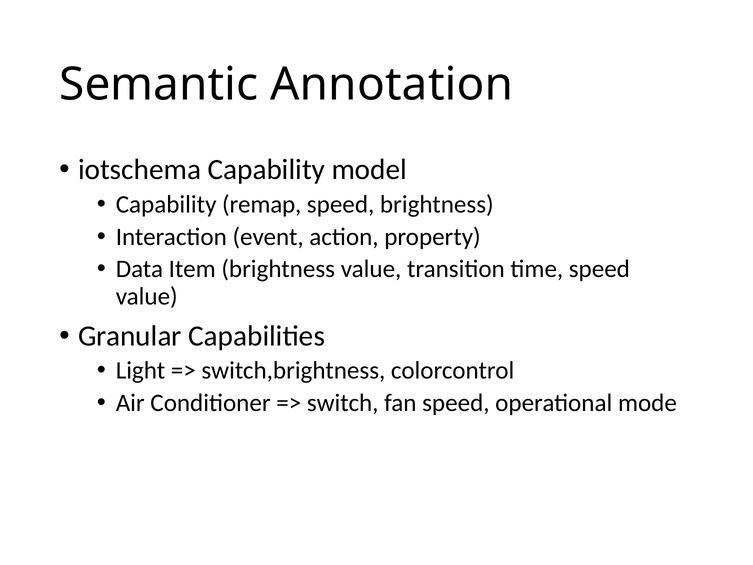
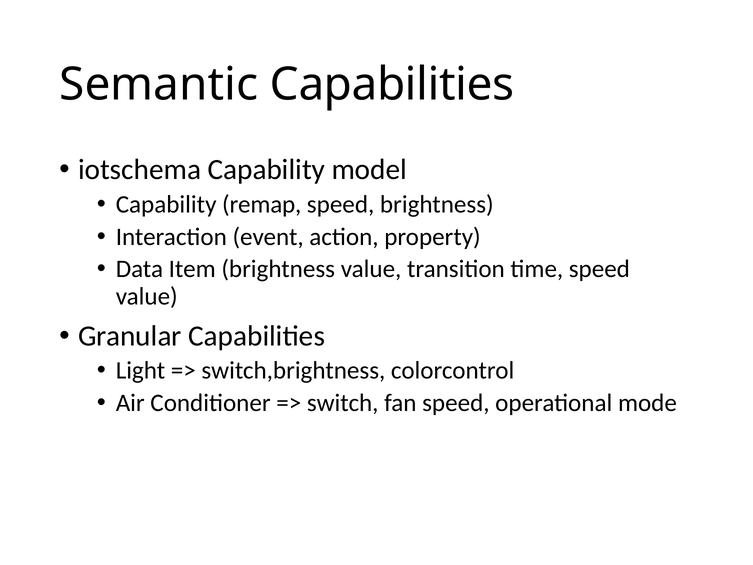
Semantic Annotation: Annotation -> Capabilities
